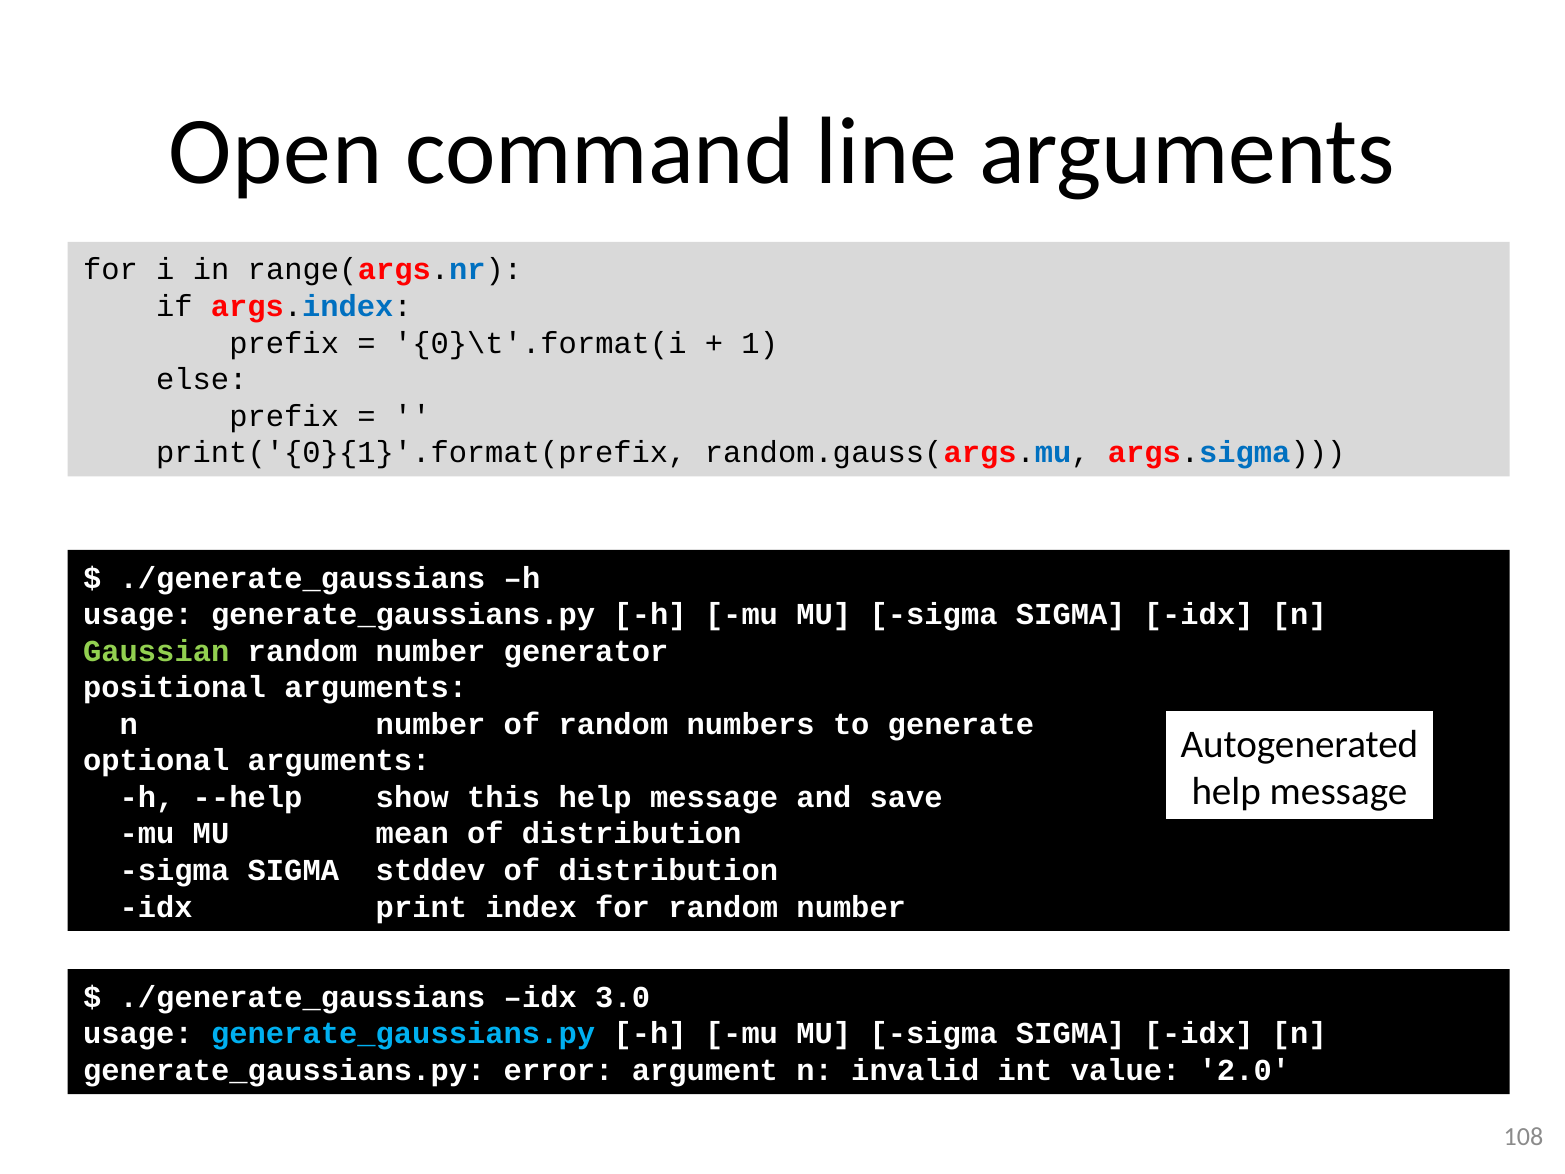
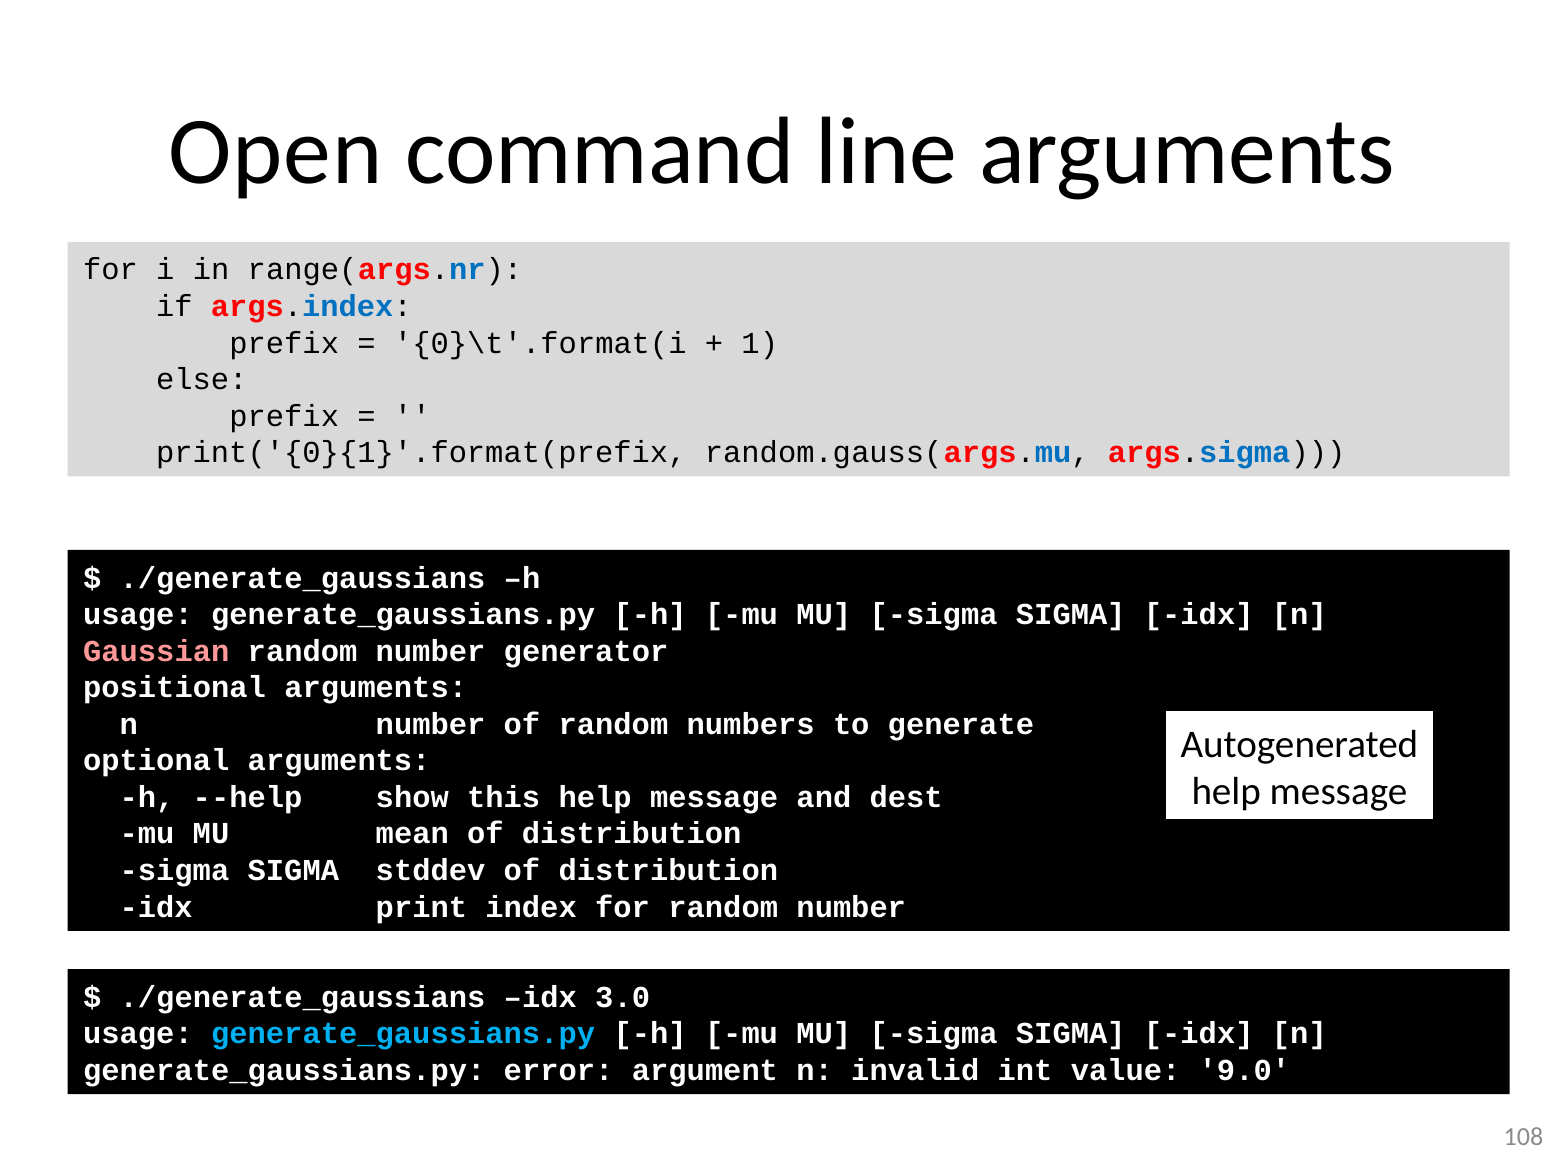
Gaussian colour: light green -> pink
save: save -> dest
2.0: 2.0 -> 9.0
